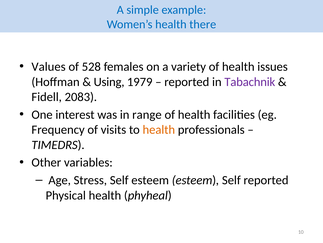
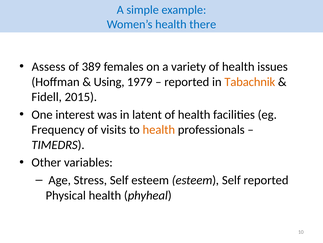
Values: Values -> Assess
528: 528 -> 389
Tabachnik colour: purple -> orange
2083: 2083 -> 2015
range: range -> latent
